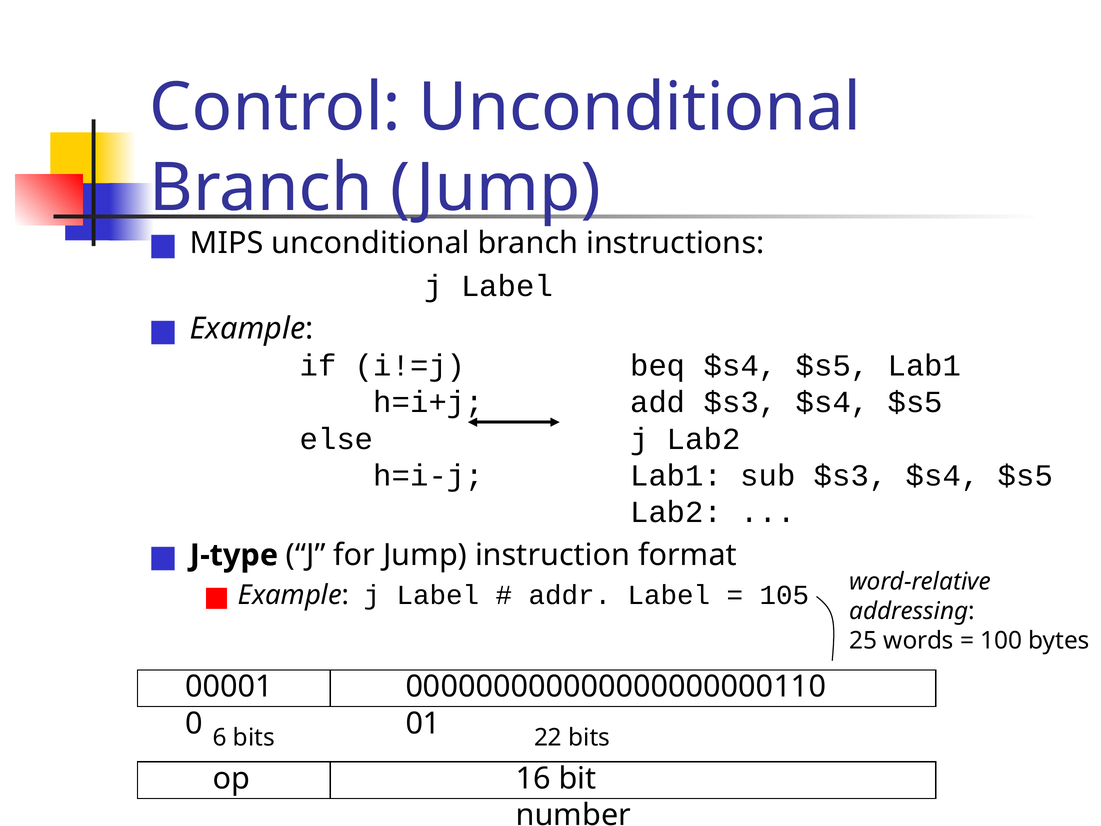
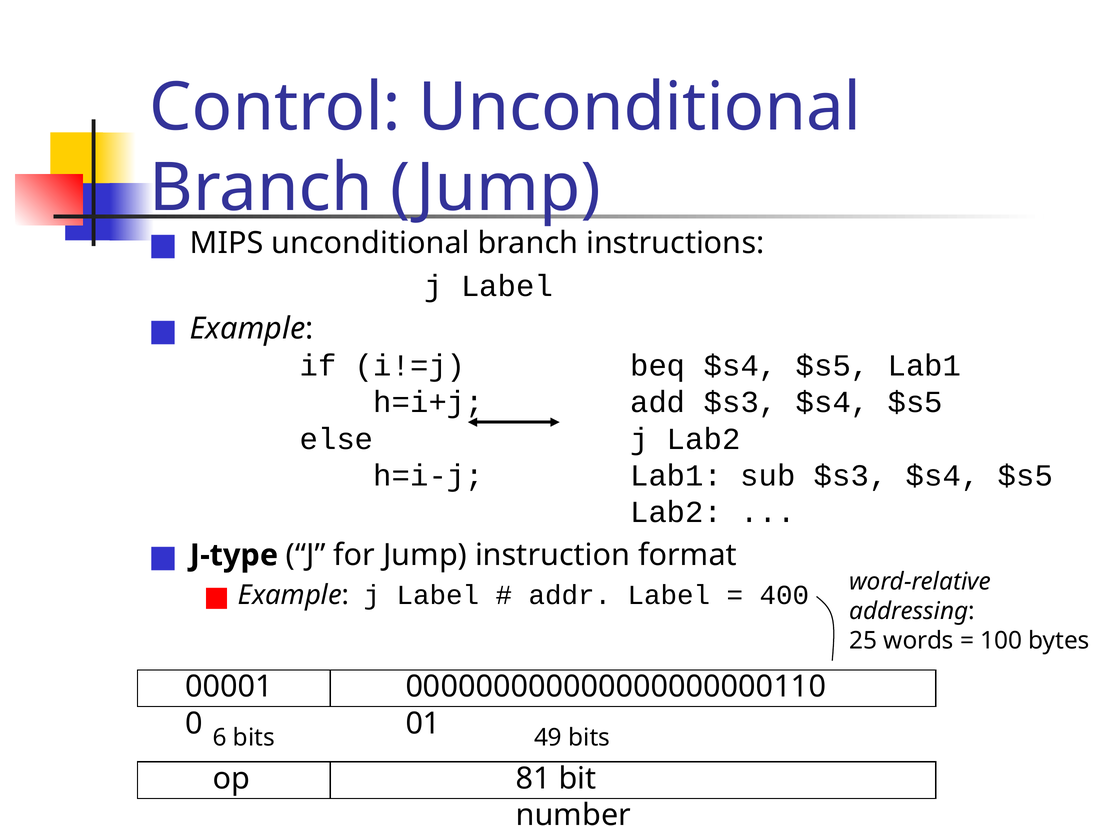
105: 105 -> 400
22: 22 -> 49
16: 16 -> 81
